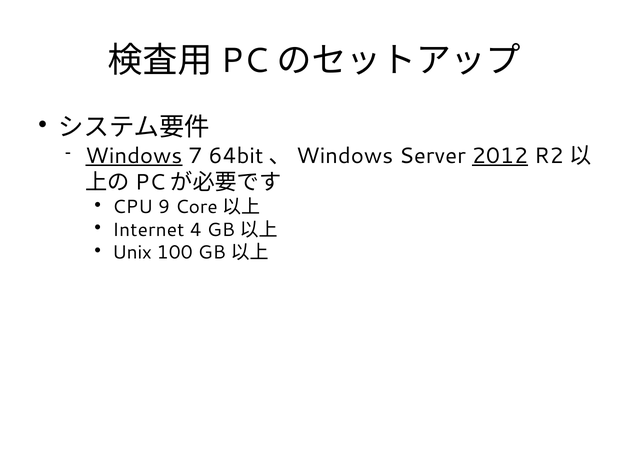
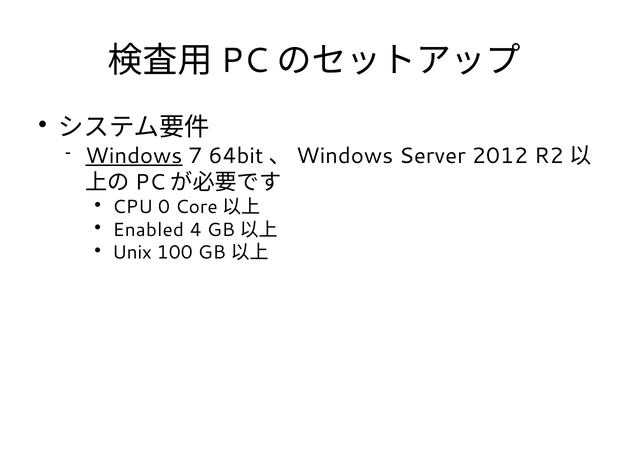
2012 underline: present -> none
9: 9 -> 0
Internet: Internet -> Enabled
